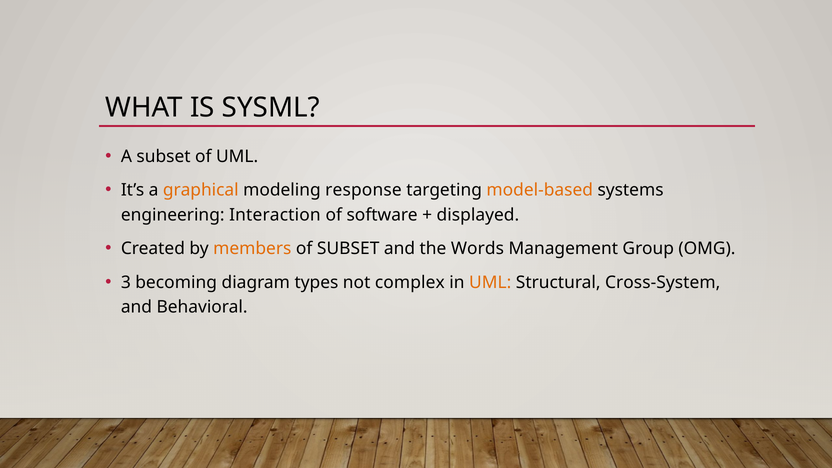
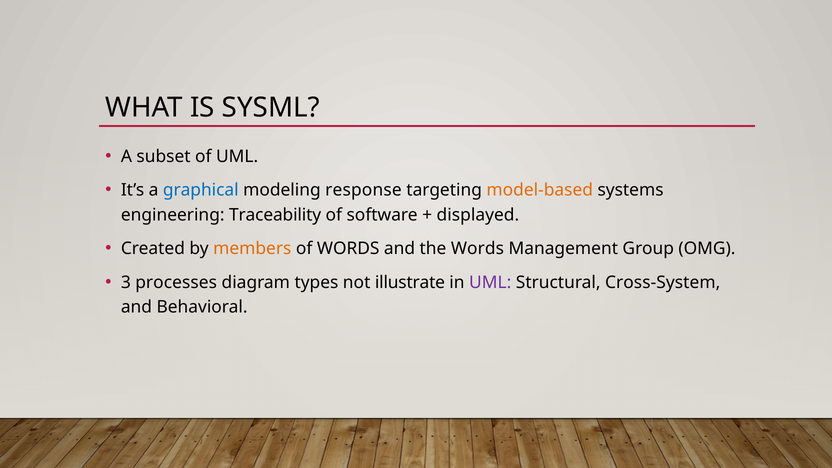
graphical colour: orange -> blue
Interaction: Interaction -> Traceability
of SUBSET: SUBSET -> WORDS
becoming: becoming -> processes
complex: complex -> illustrate
UML at (490, 282) colour: orange -> purple
